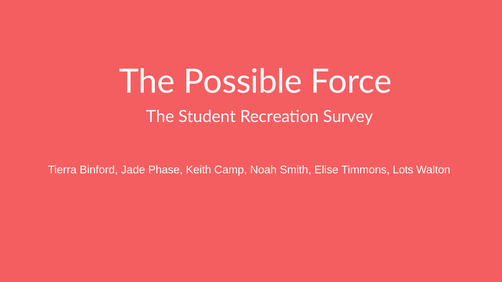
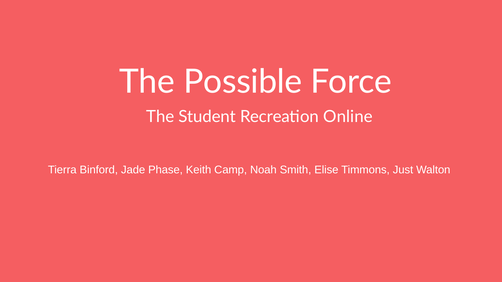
Survey: Survey -> Online
Lots: Lots -> Just
